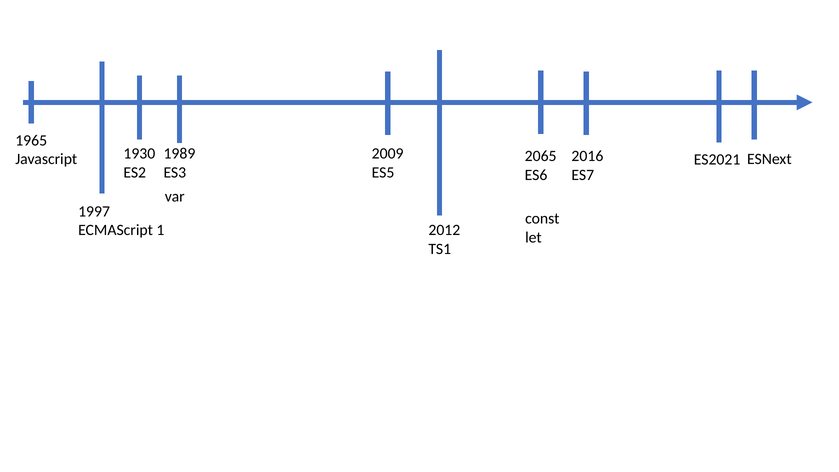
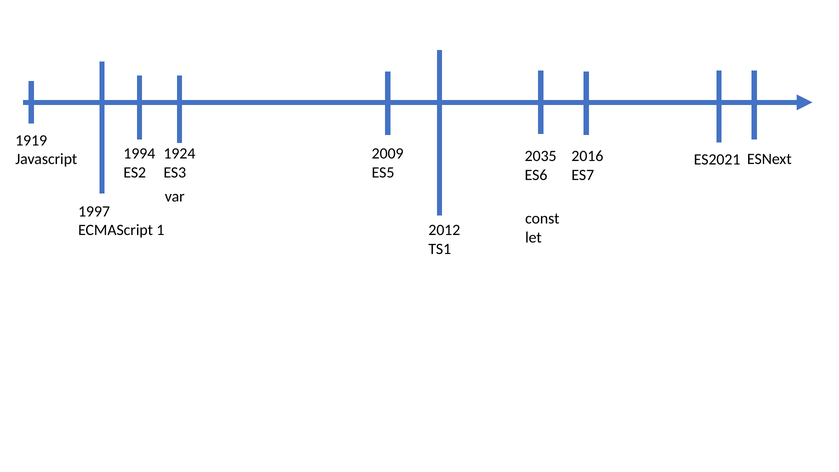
1965: 1965 -> 1919
1930: 1930 -> 1994
1989: 1989 -> 1924
2065: 2065 -> 2035
